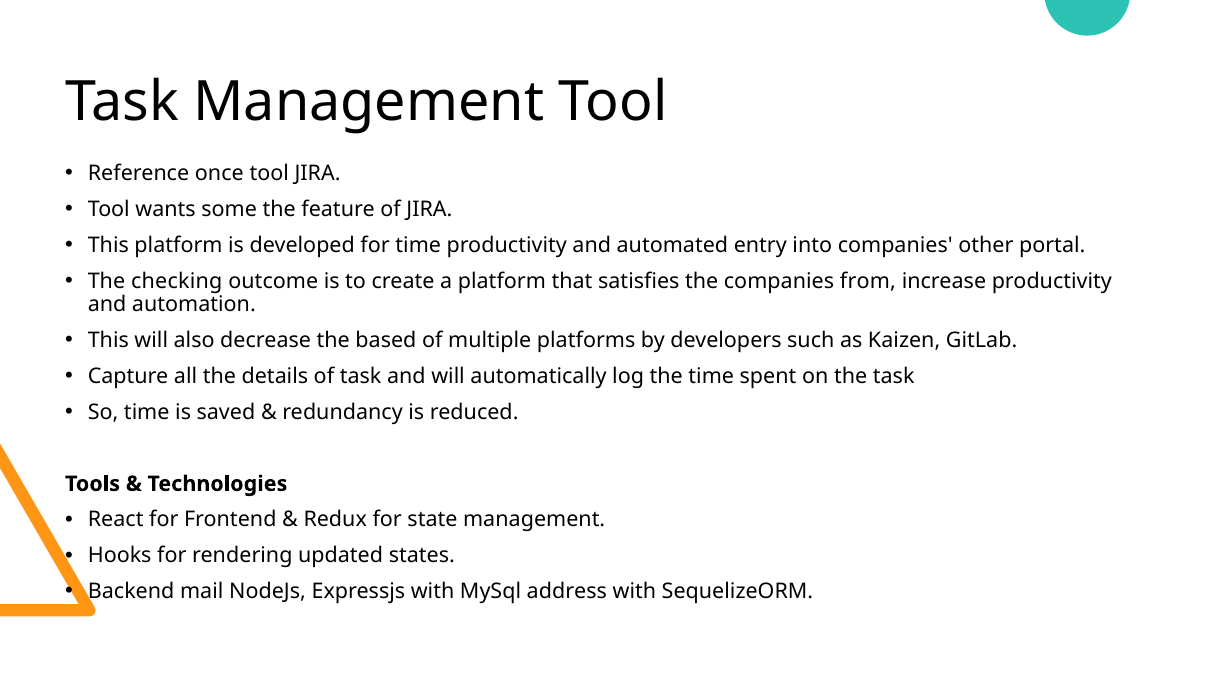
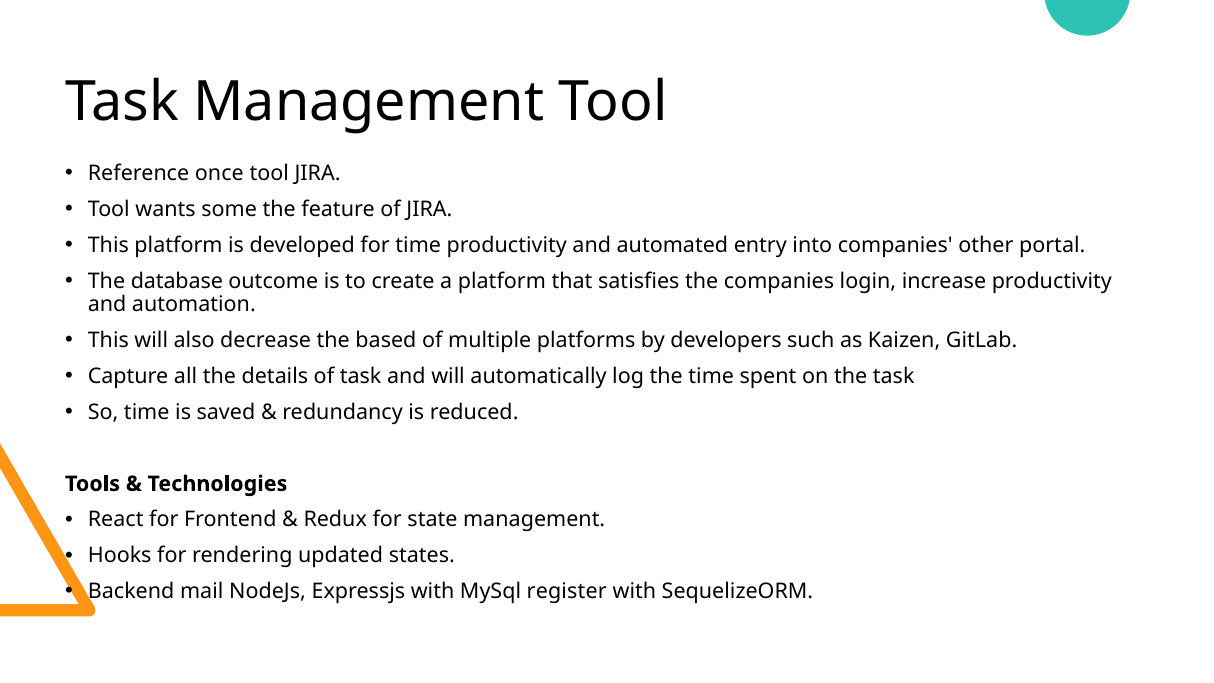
checking: checking -> database
from: from -> login
address: address -> register
